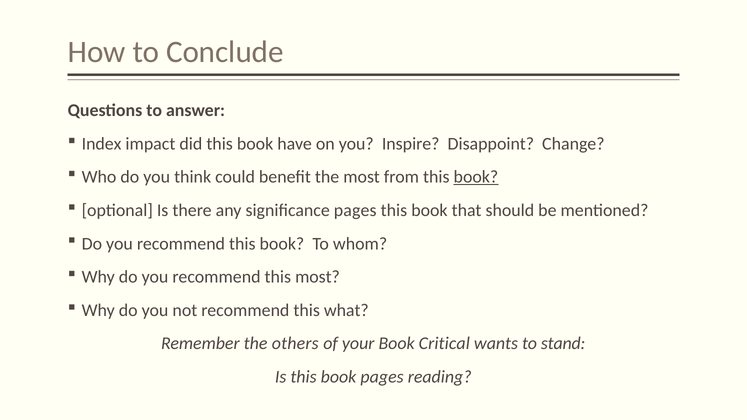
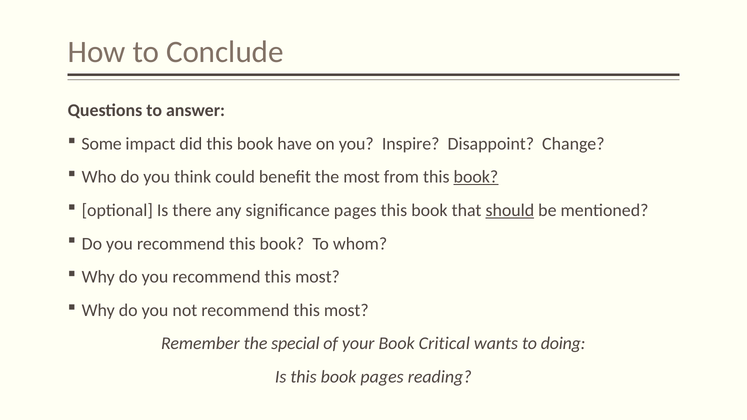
Index: Index -> Some
should underline: none -> present
not recommend this what: what -> most
others: others -> special
stand: stand -> doing
